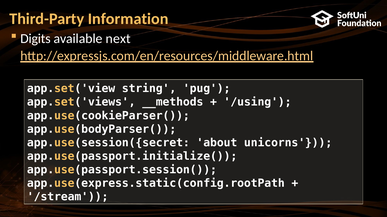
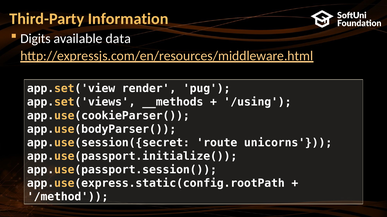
next: next -> data
string: string -> render
about: about -> route
/stream: /stream -> /method
